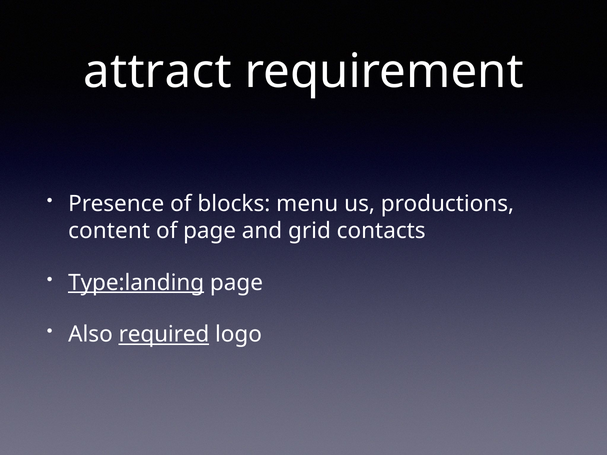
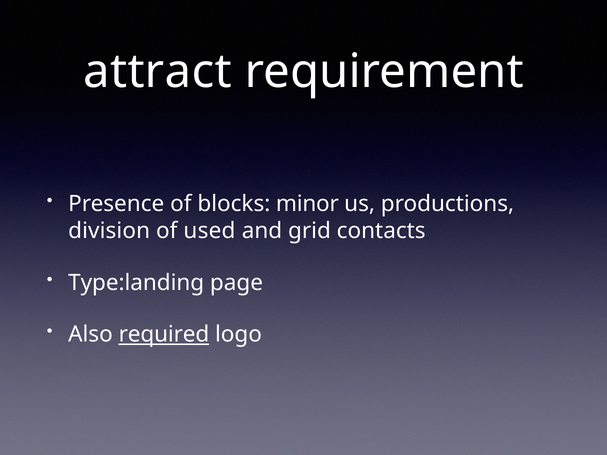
menu: menu -> minor
content: content -> division
of page: page -> used
Type:landing underline: present -> none
